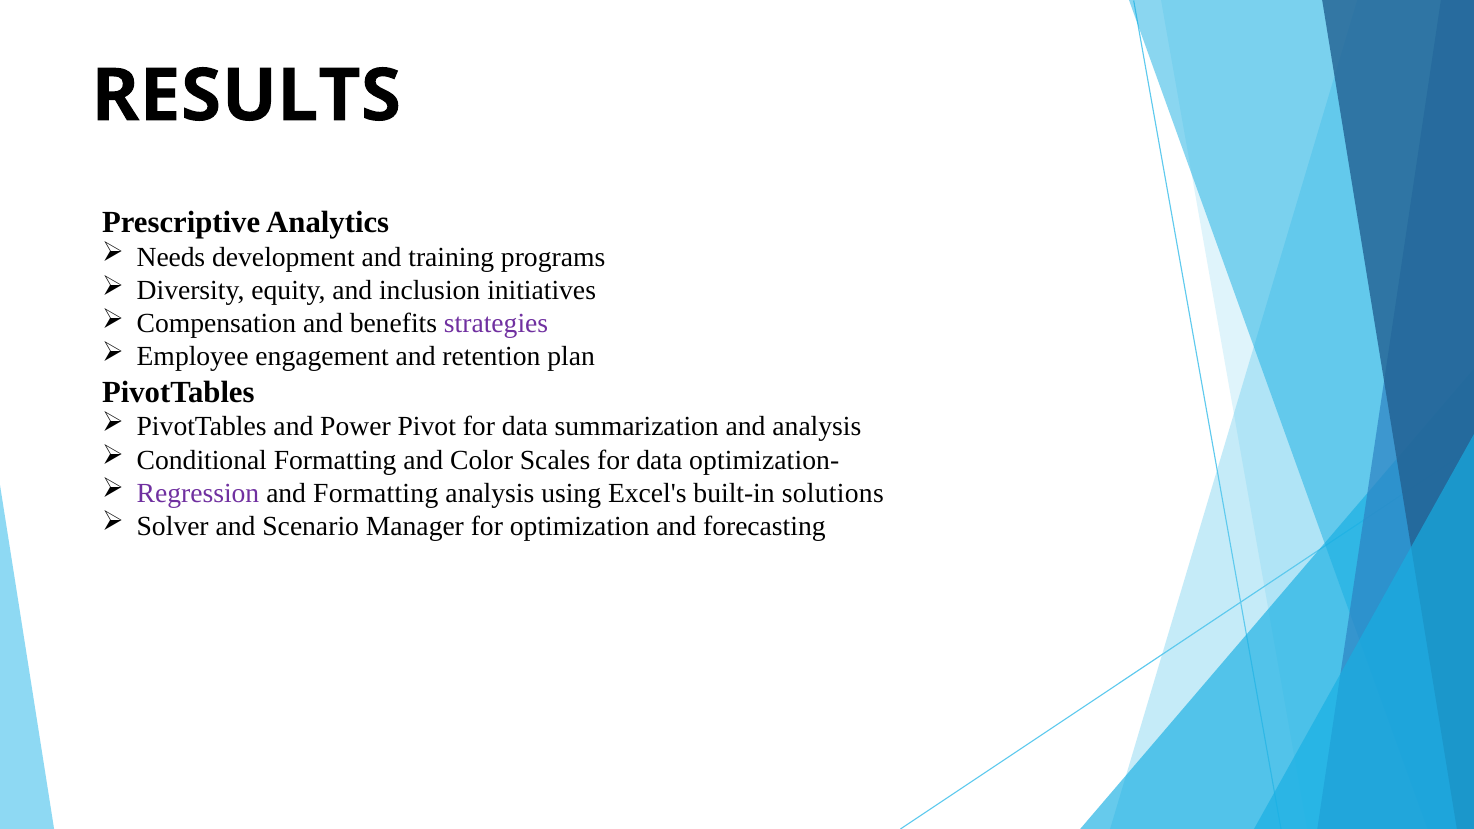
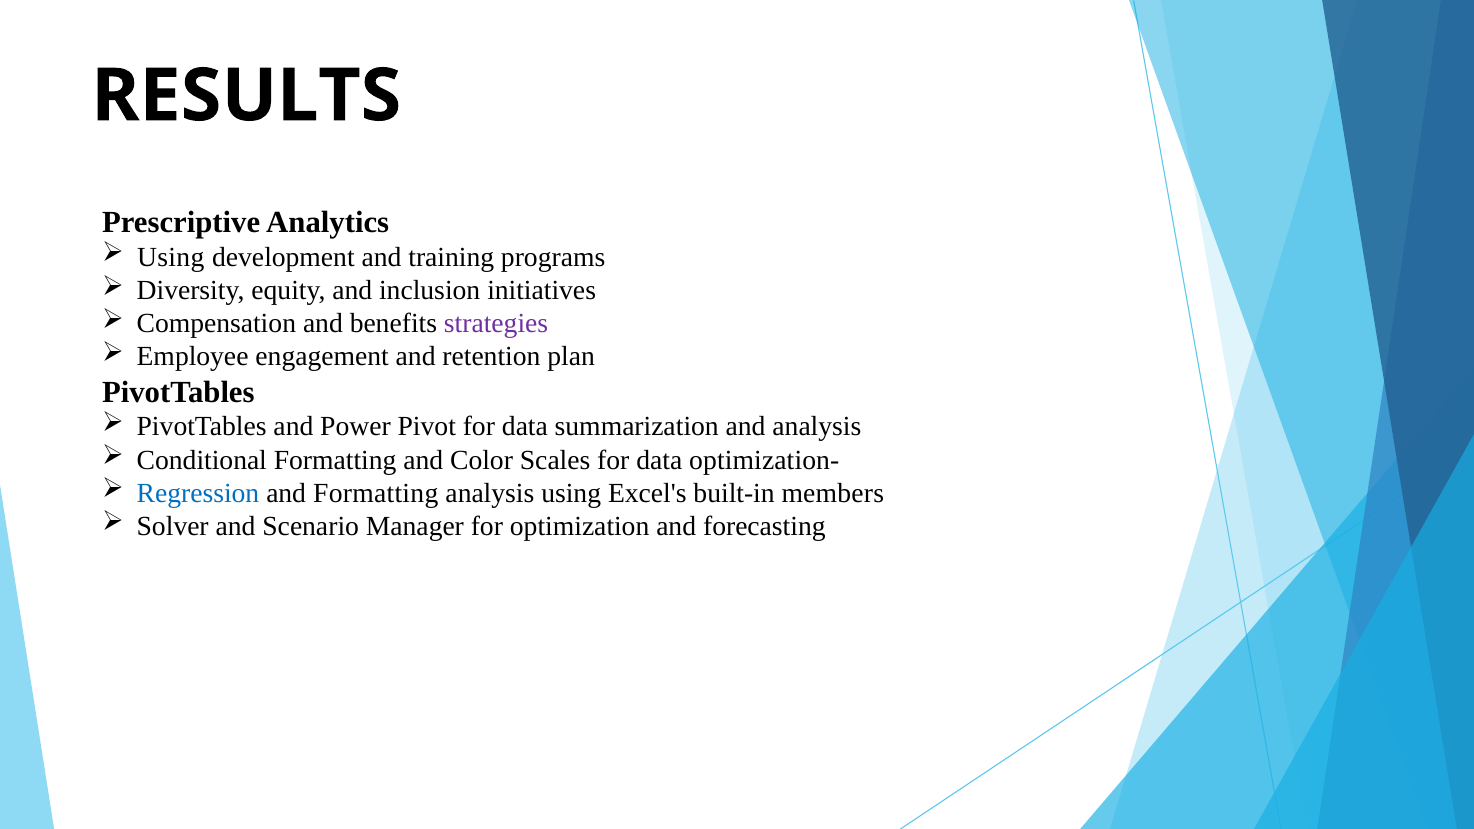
Needs at (171, 257): Needs -> Using
Regression colour: purple -> blue
solutions: solutions -> members
